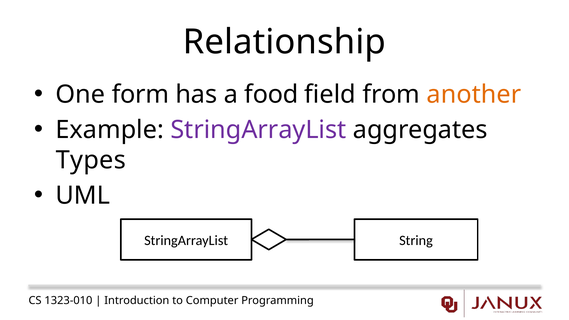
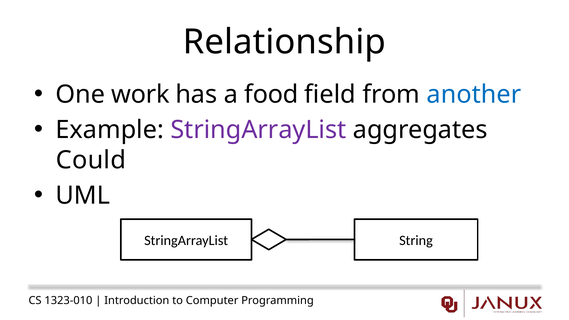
form: form -> work
another colour: orange -> blue
Types: Types -> Could
